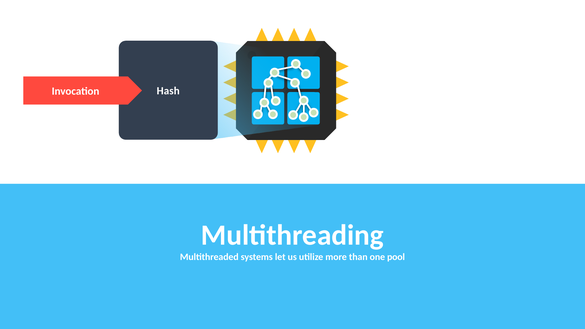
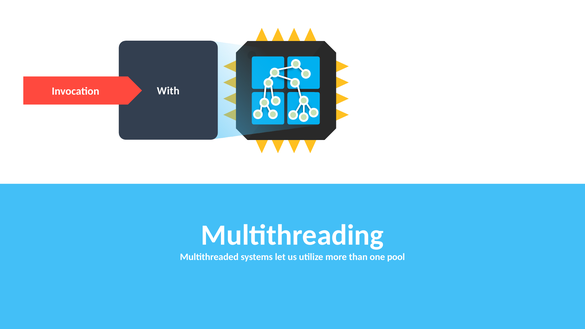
Hash: Hash -> With
